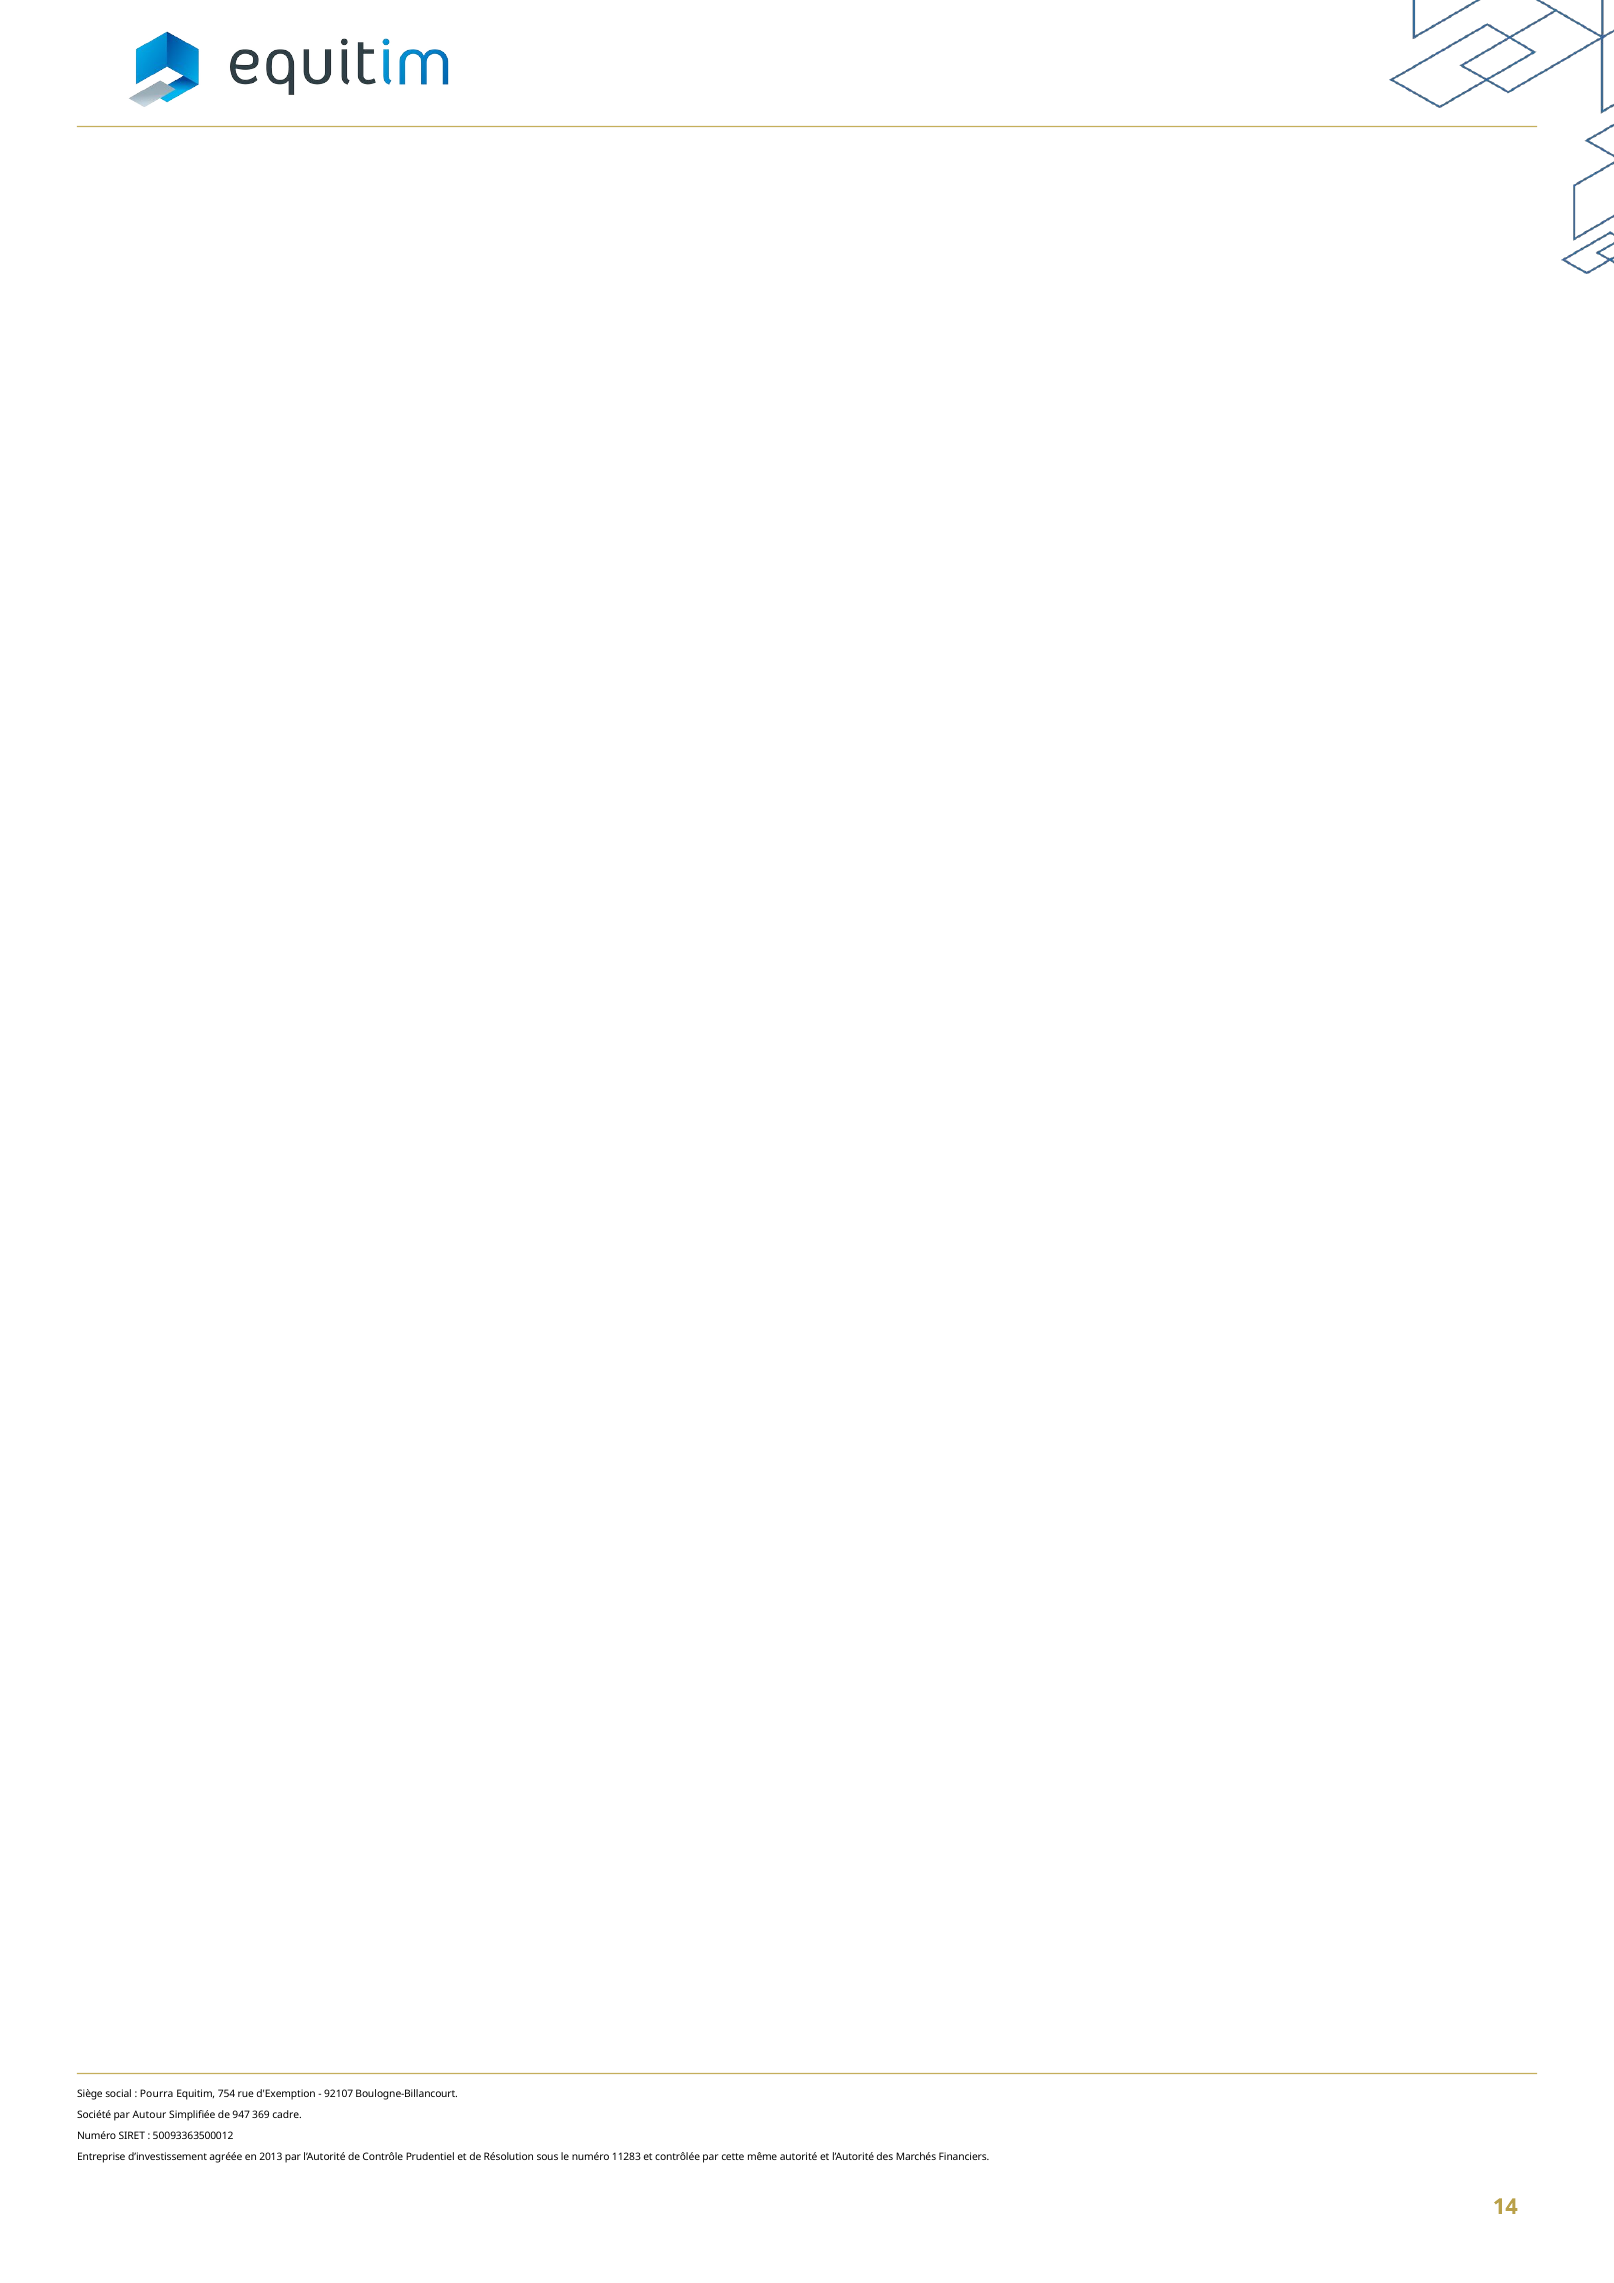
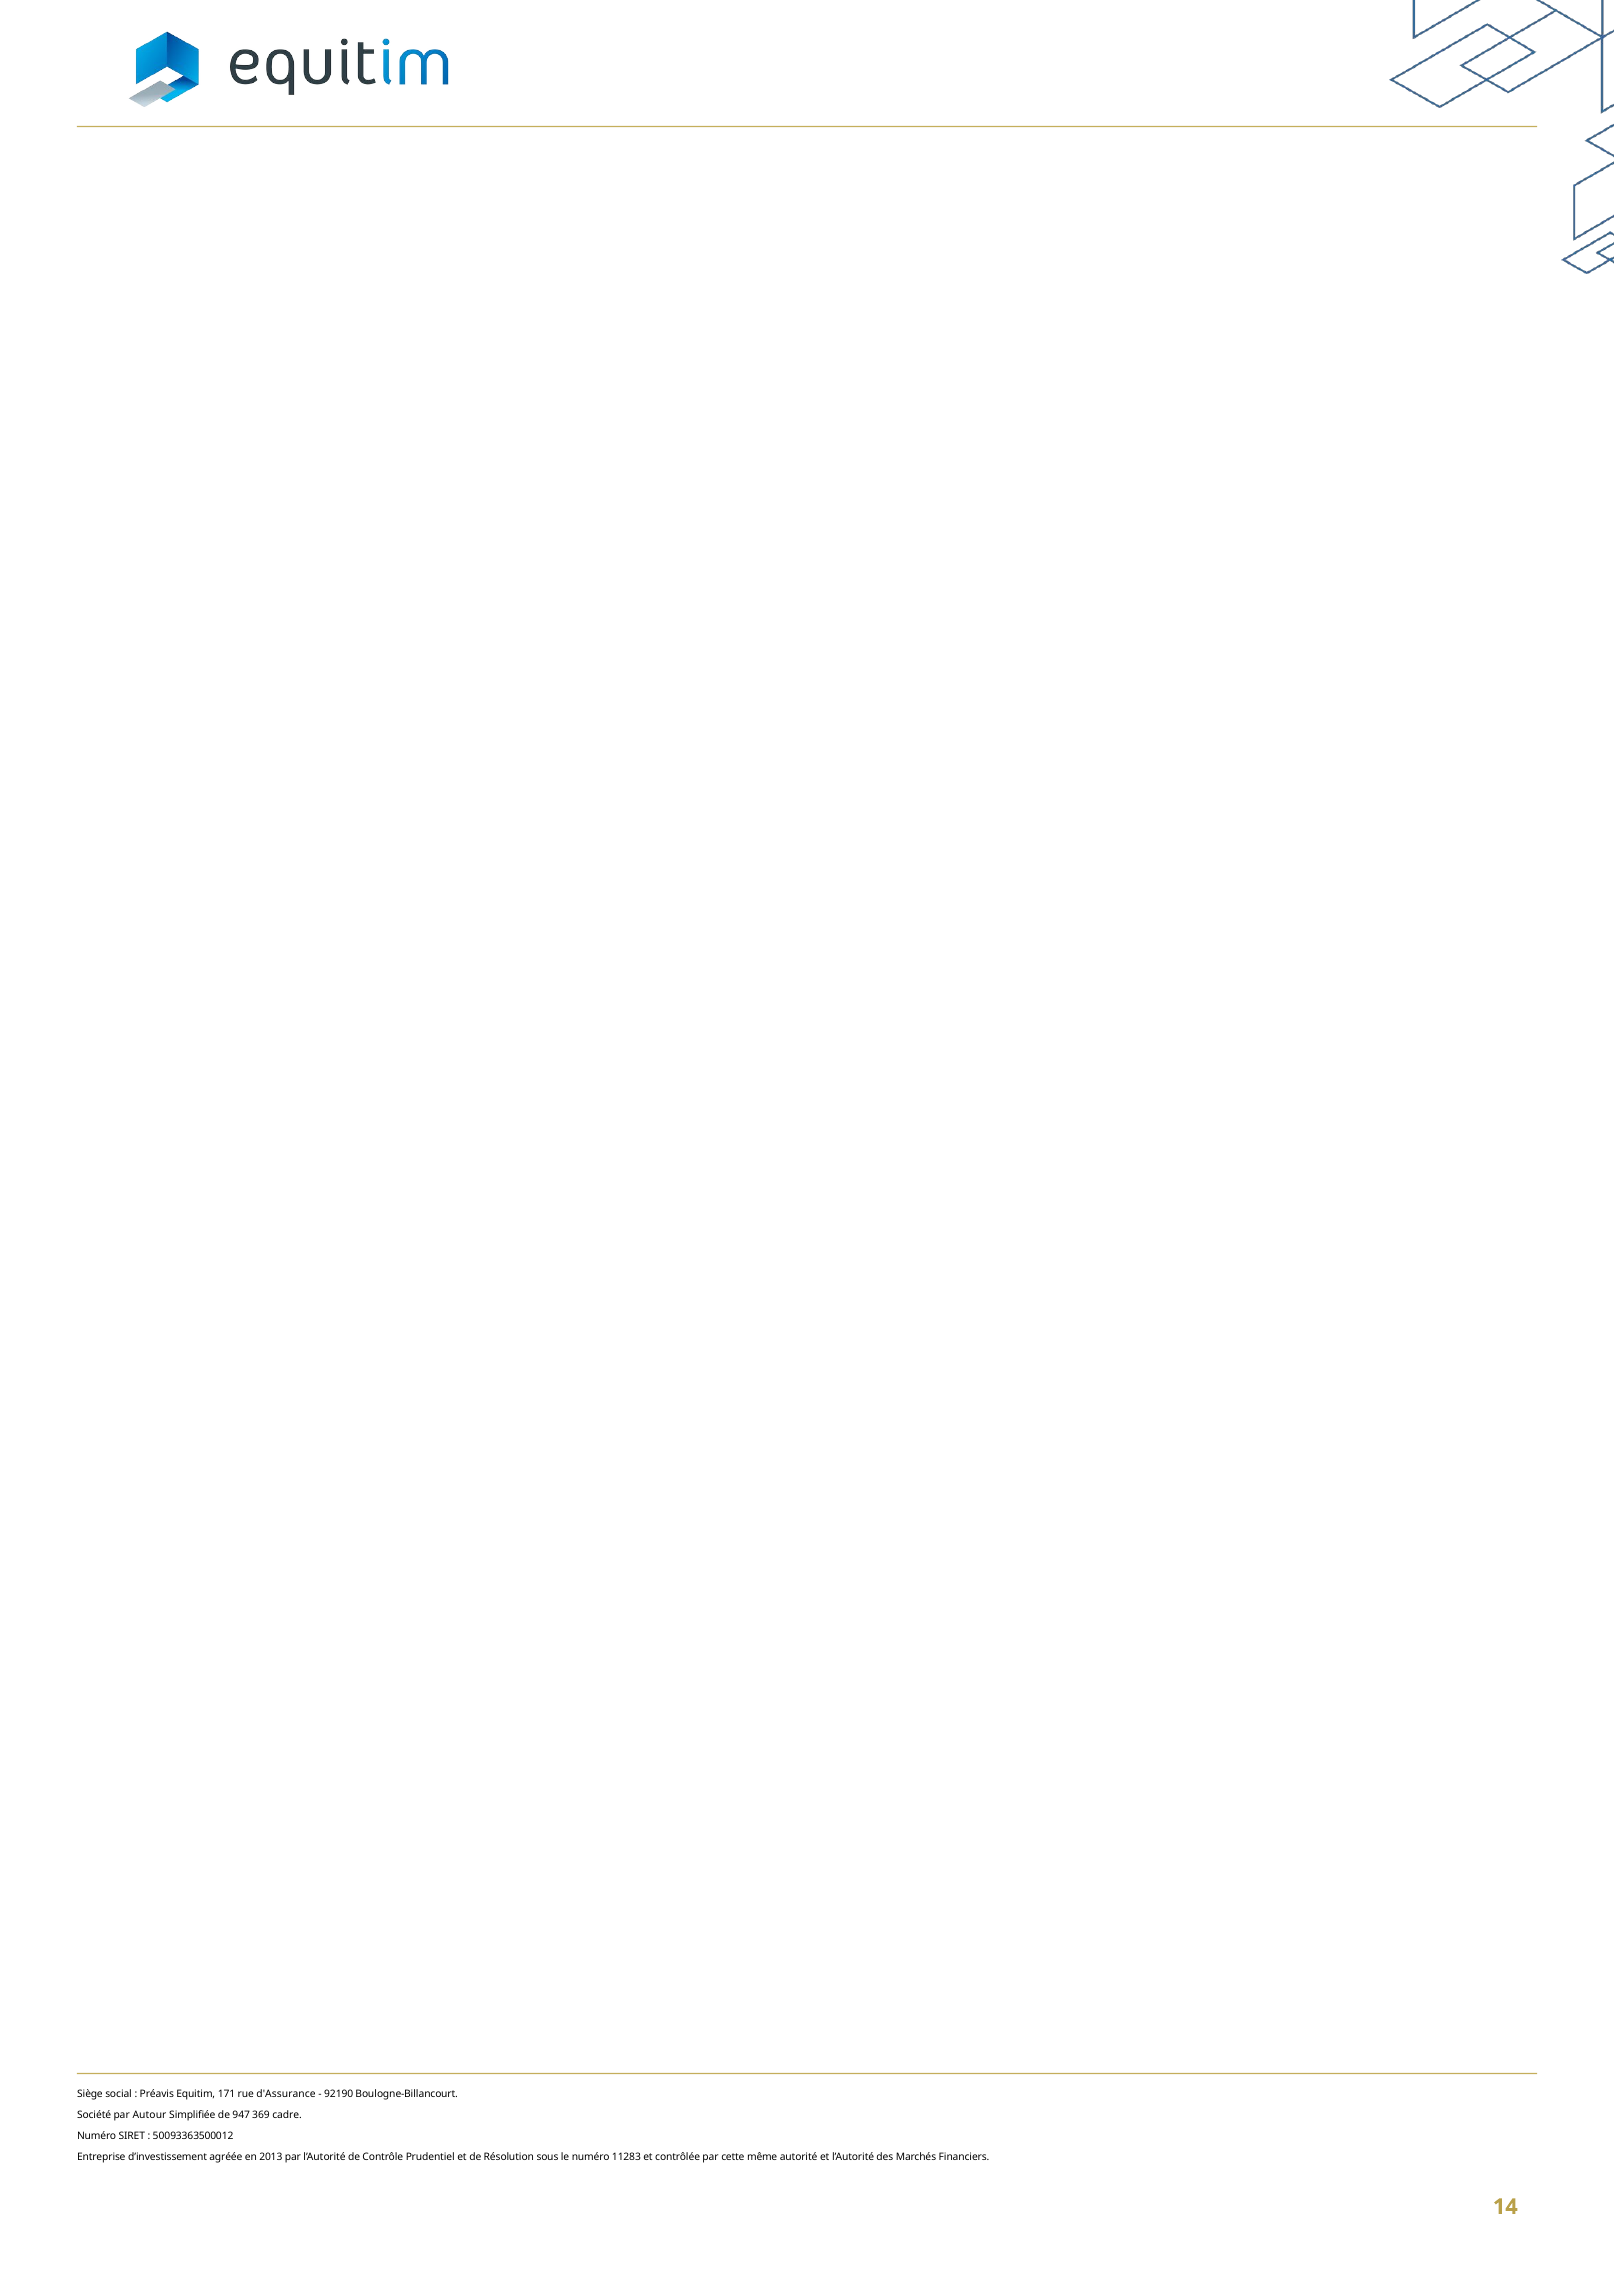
Pourra: Pourra -> Préavis
754: 754 -> 171
d'Exemption: d'Exemption -> d'Assurance
92107: 92107 -> 92190
